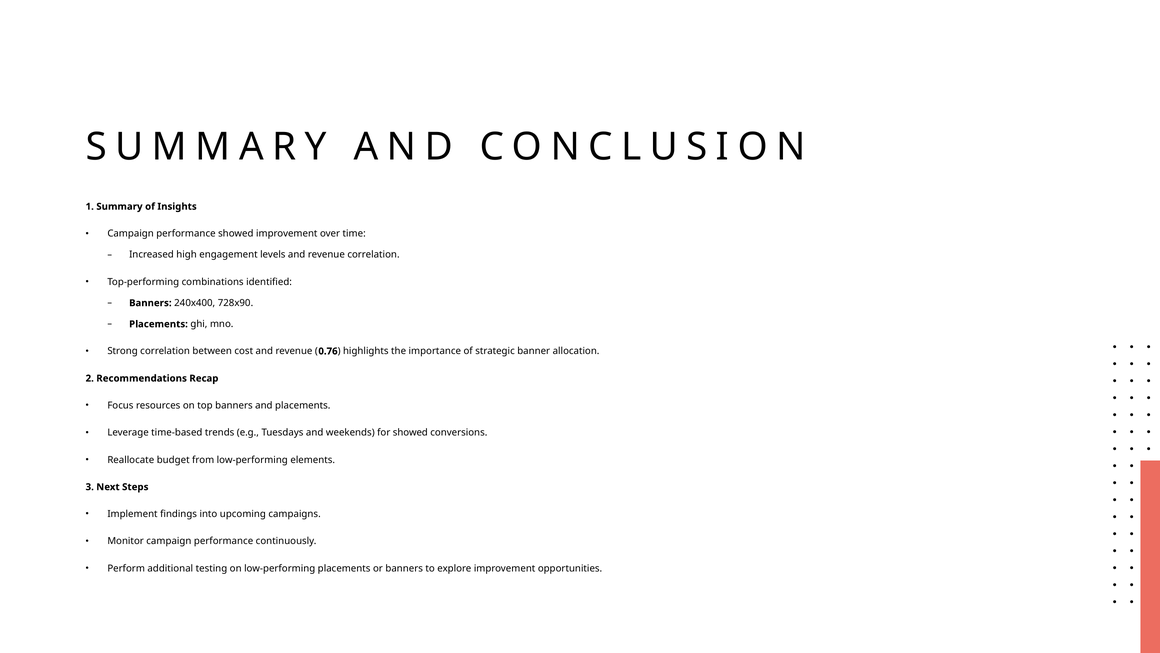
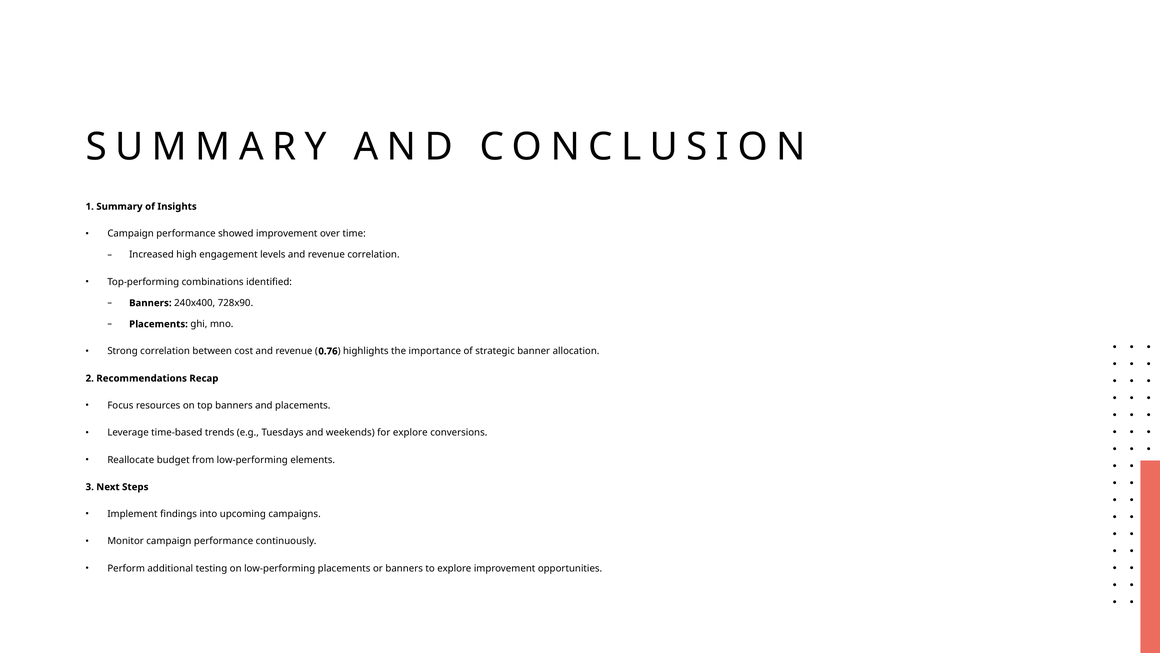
for showed: showed -> explore
